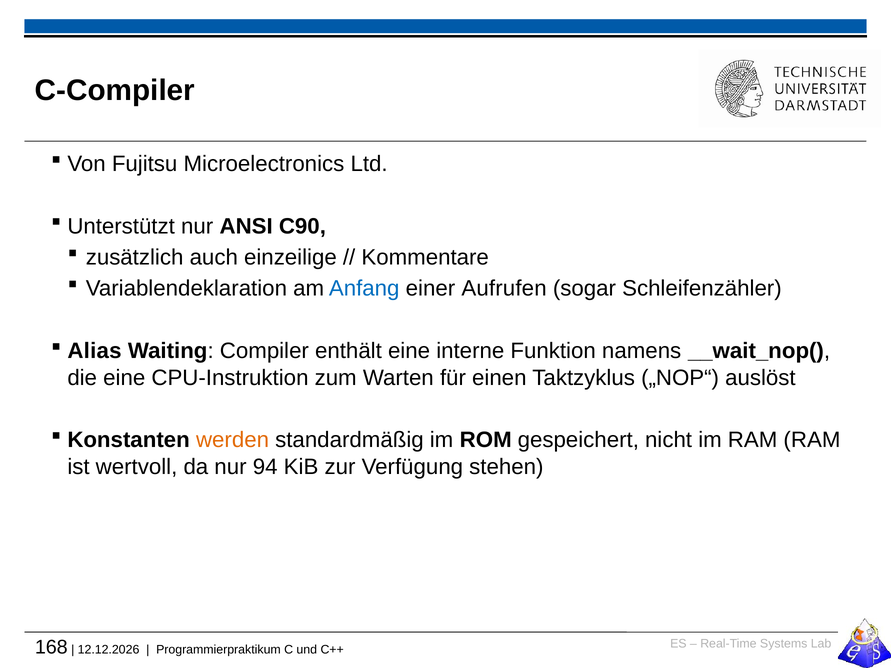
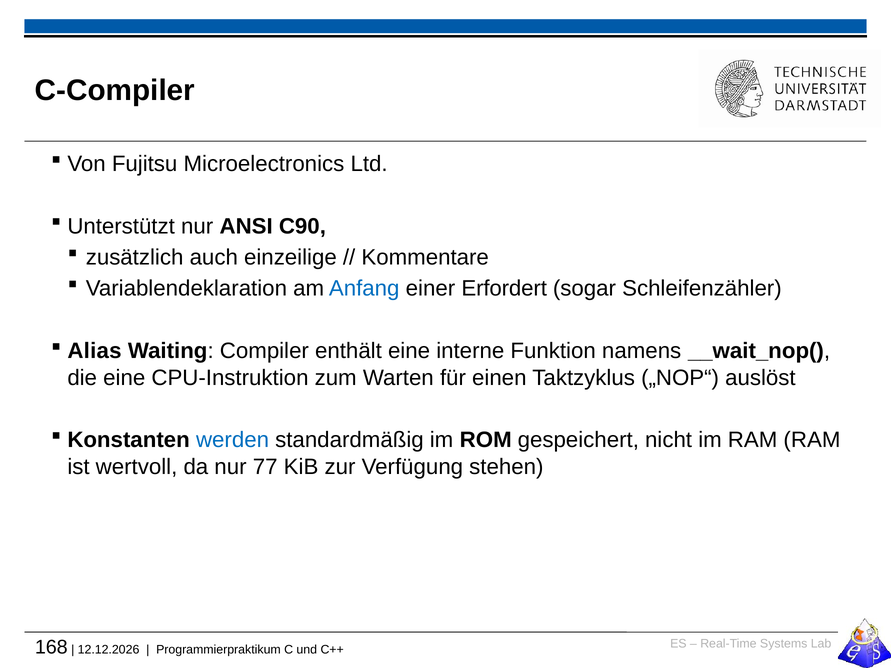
Aufrufen: Aufrufen -> Erfordert
werden colour: orange -> blue
94: 94 -> 77
